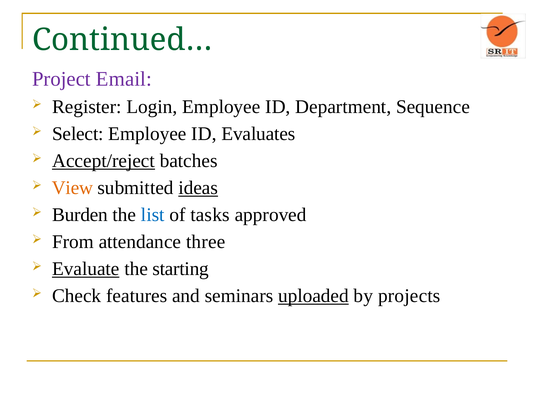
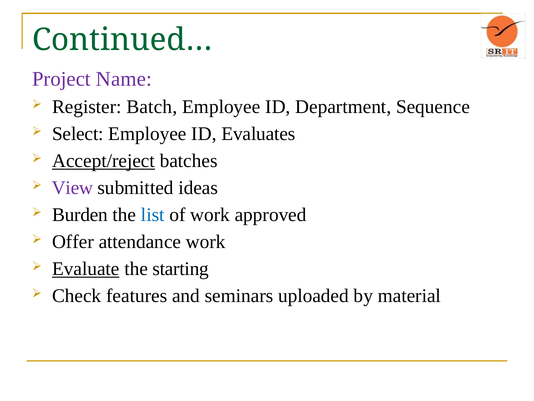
Email: Email -> Name
Login: Login -> Batch
View colour: orange -> purple
ideas underline: present -> none
of tasks: tasks -> work
From: From -> Offer
attendance three: three -> work
uploaded underline: present -> none
projects: projects -> material
